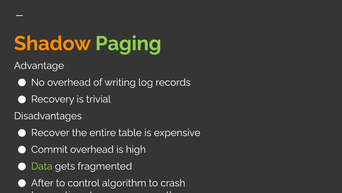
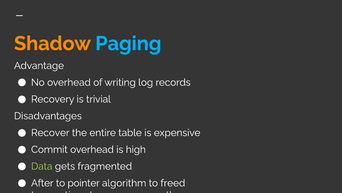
Paging colour: light green -> light blue
control: control -> pointer
crash: crash -> freed
